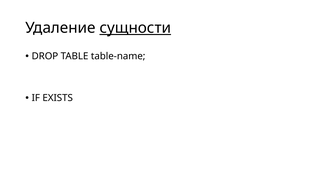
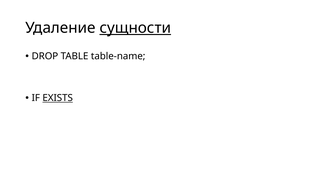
EXISTS underline: none -> present
